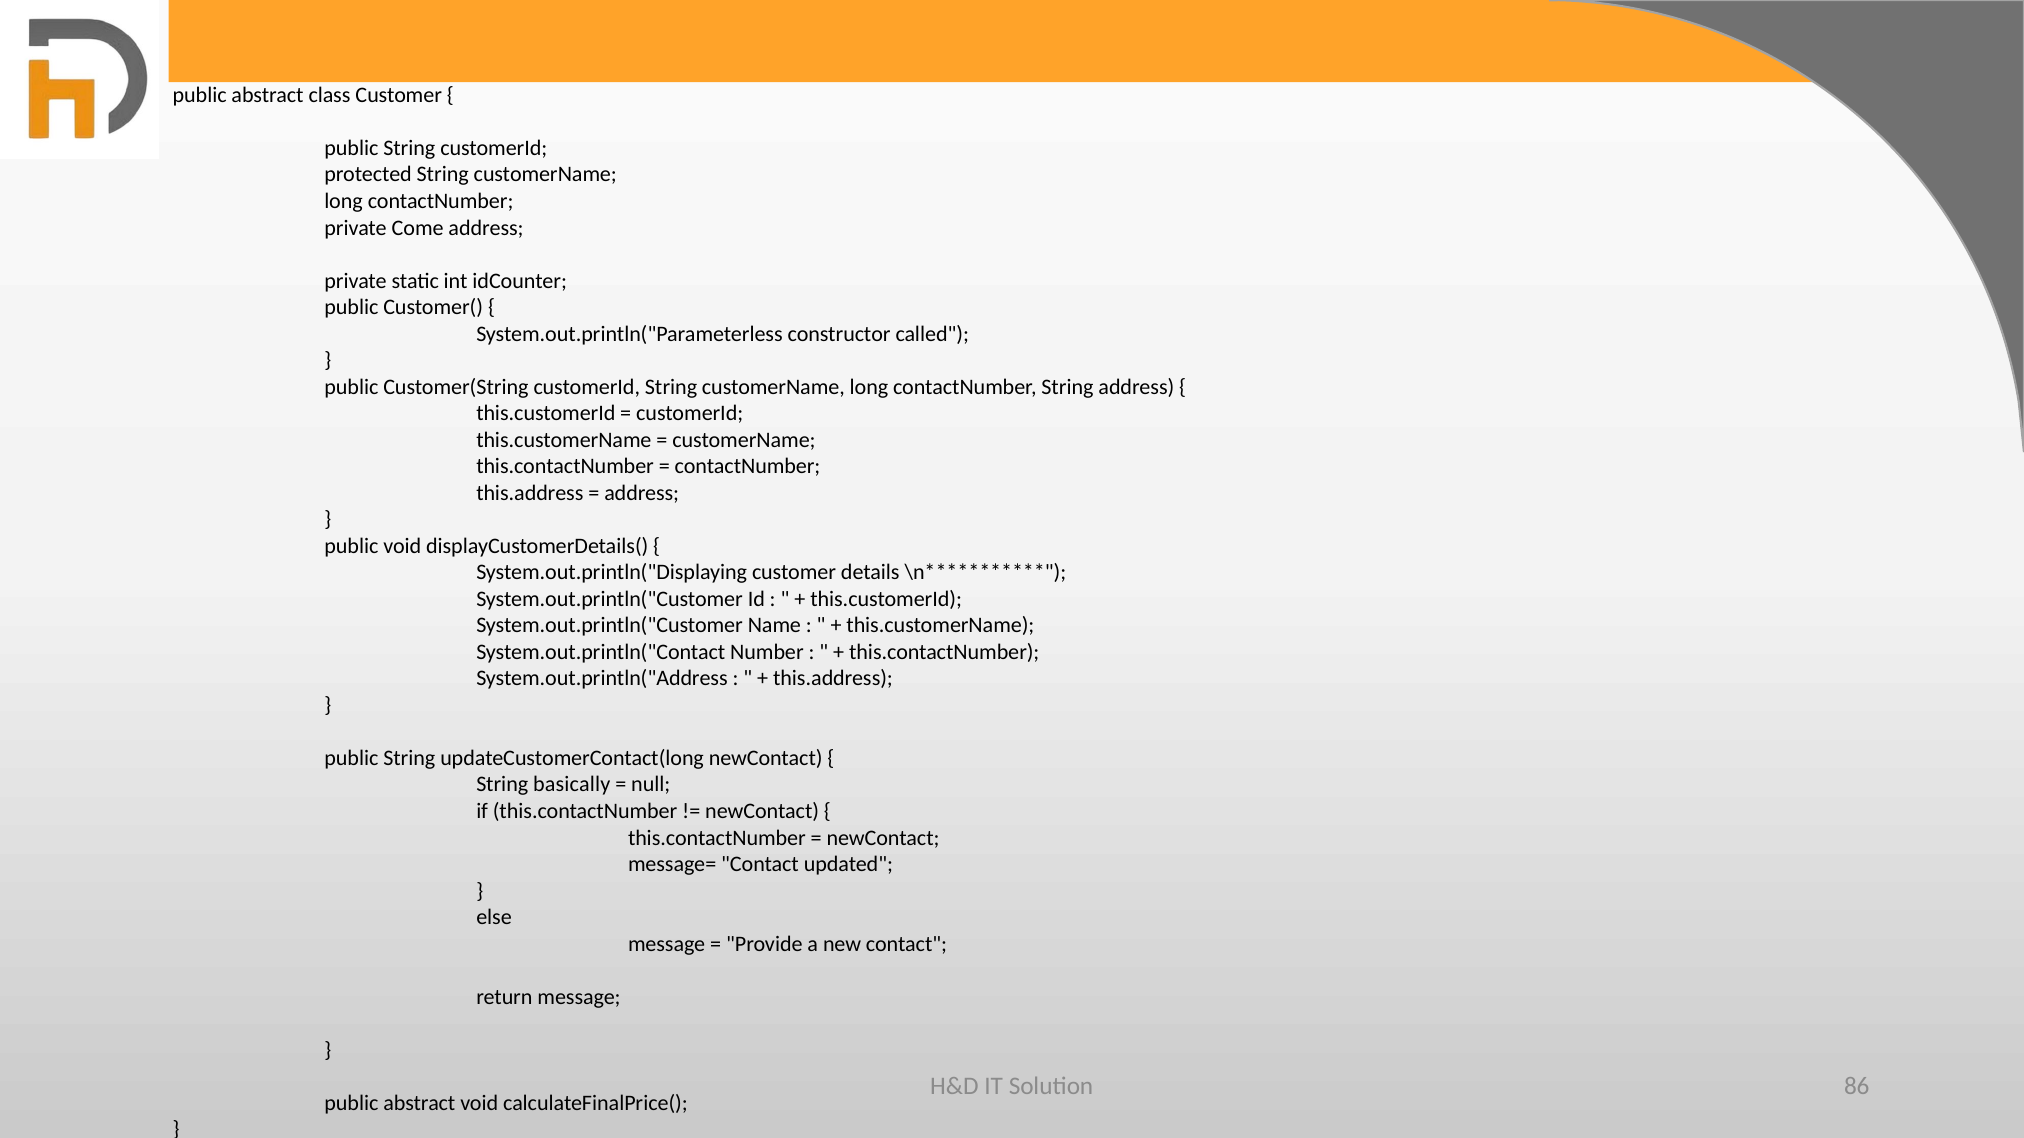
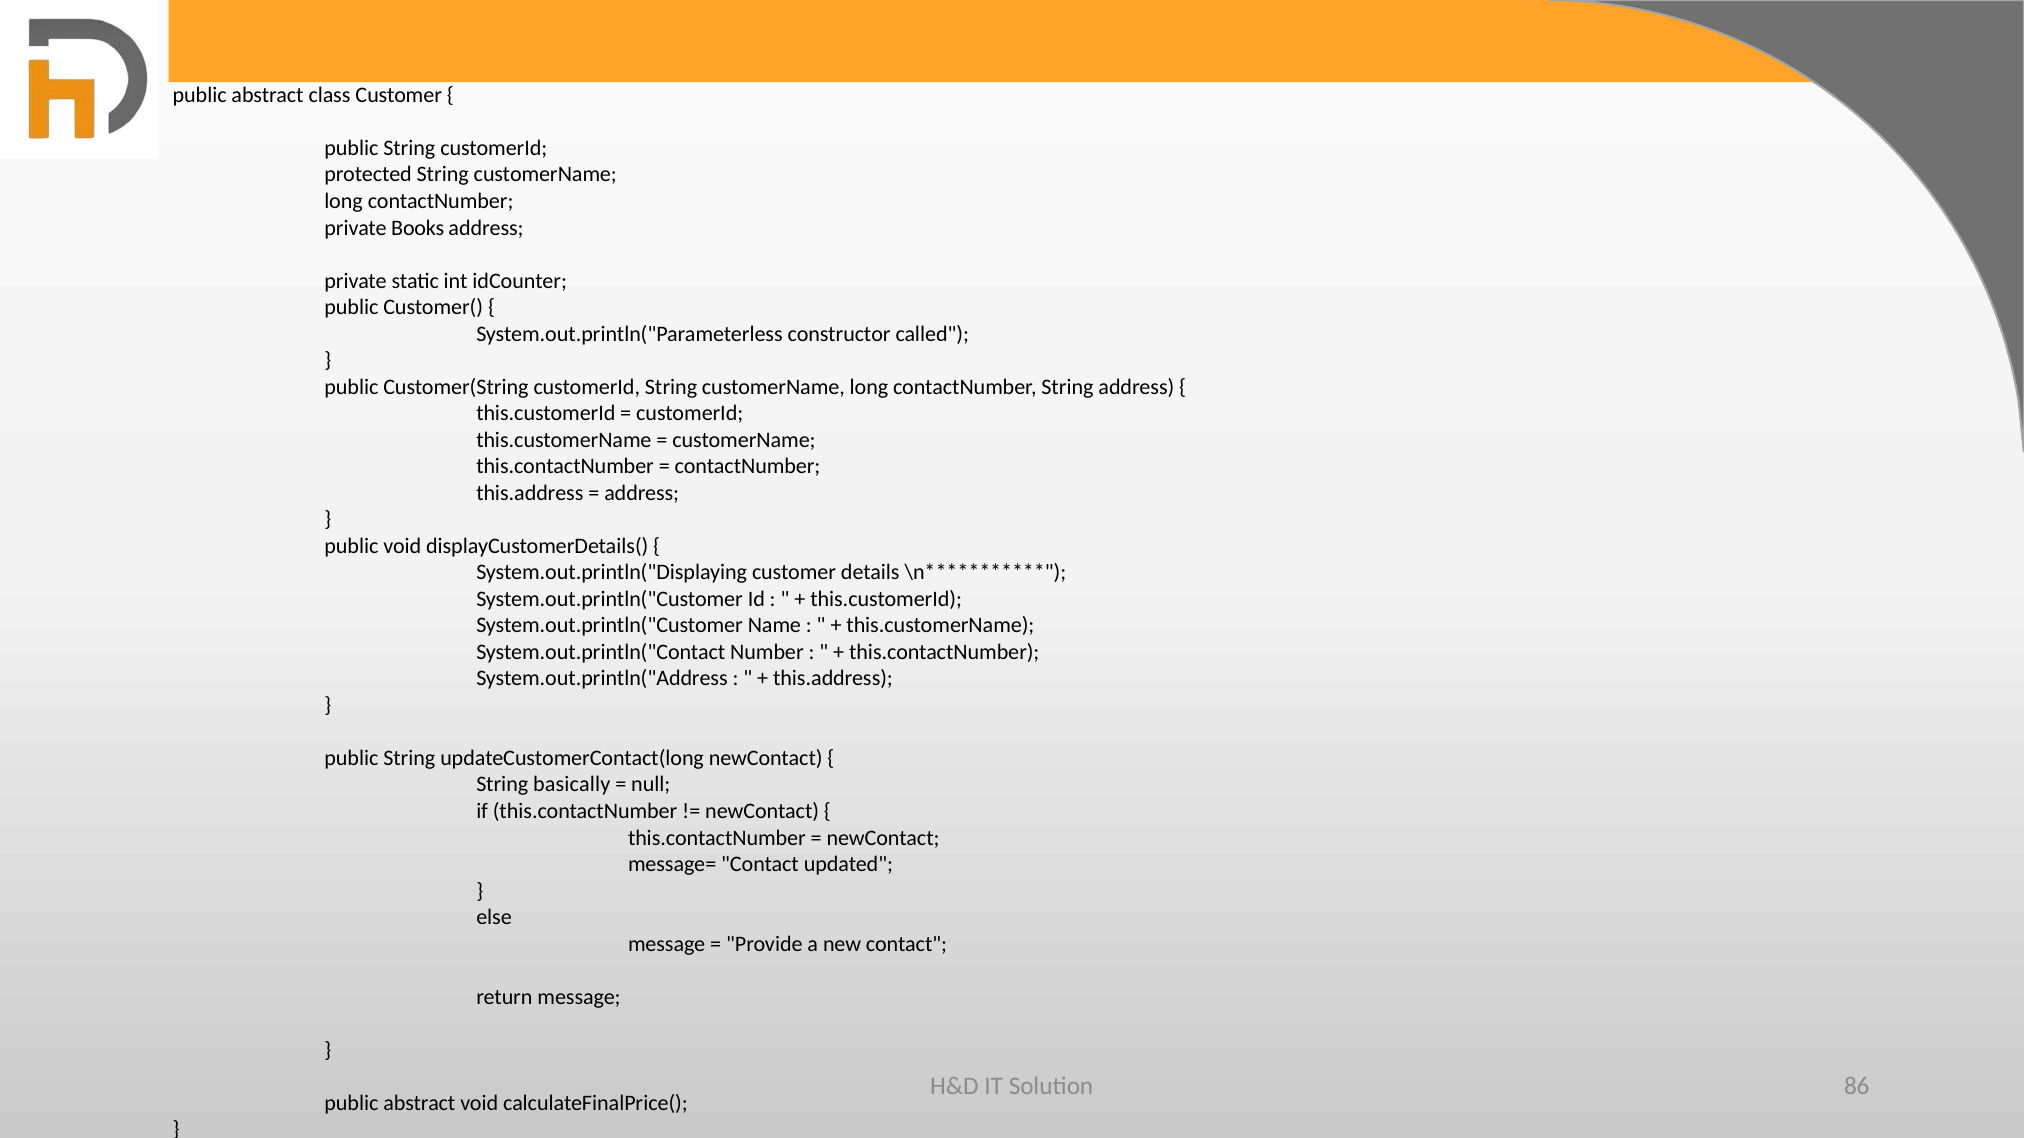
Come: Come -> Books
